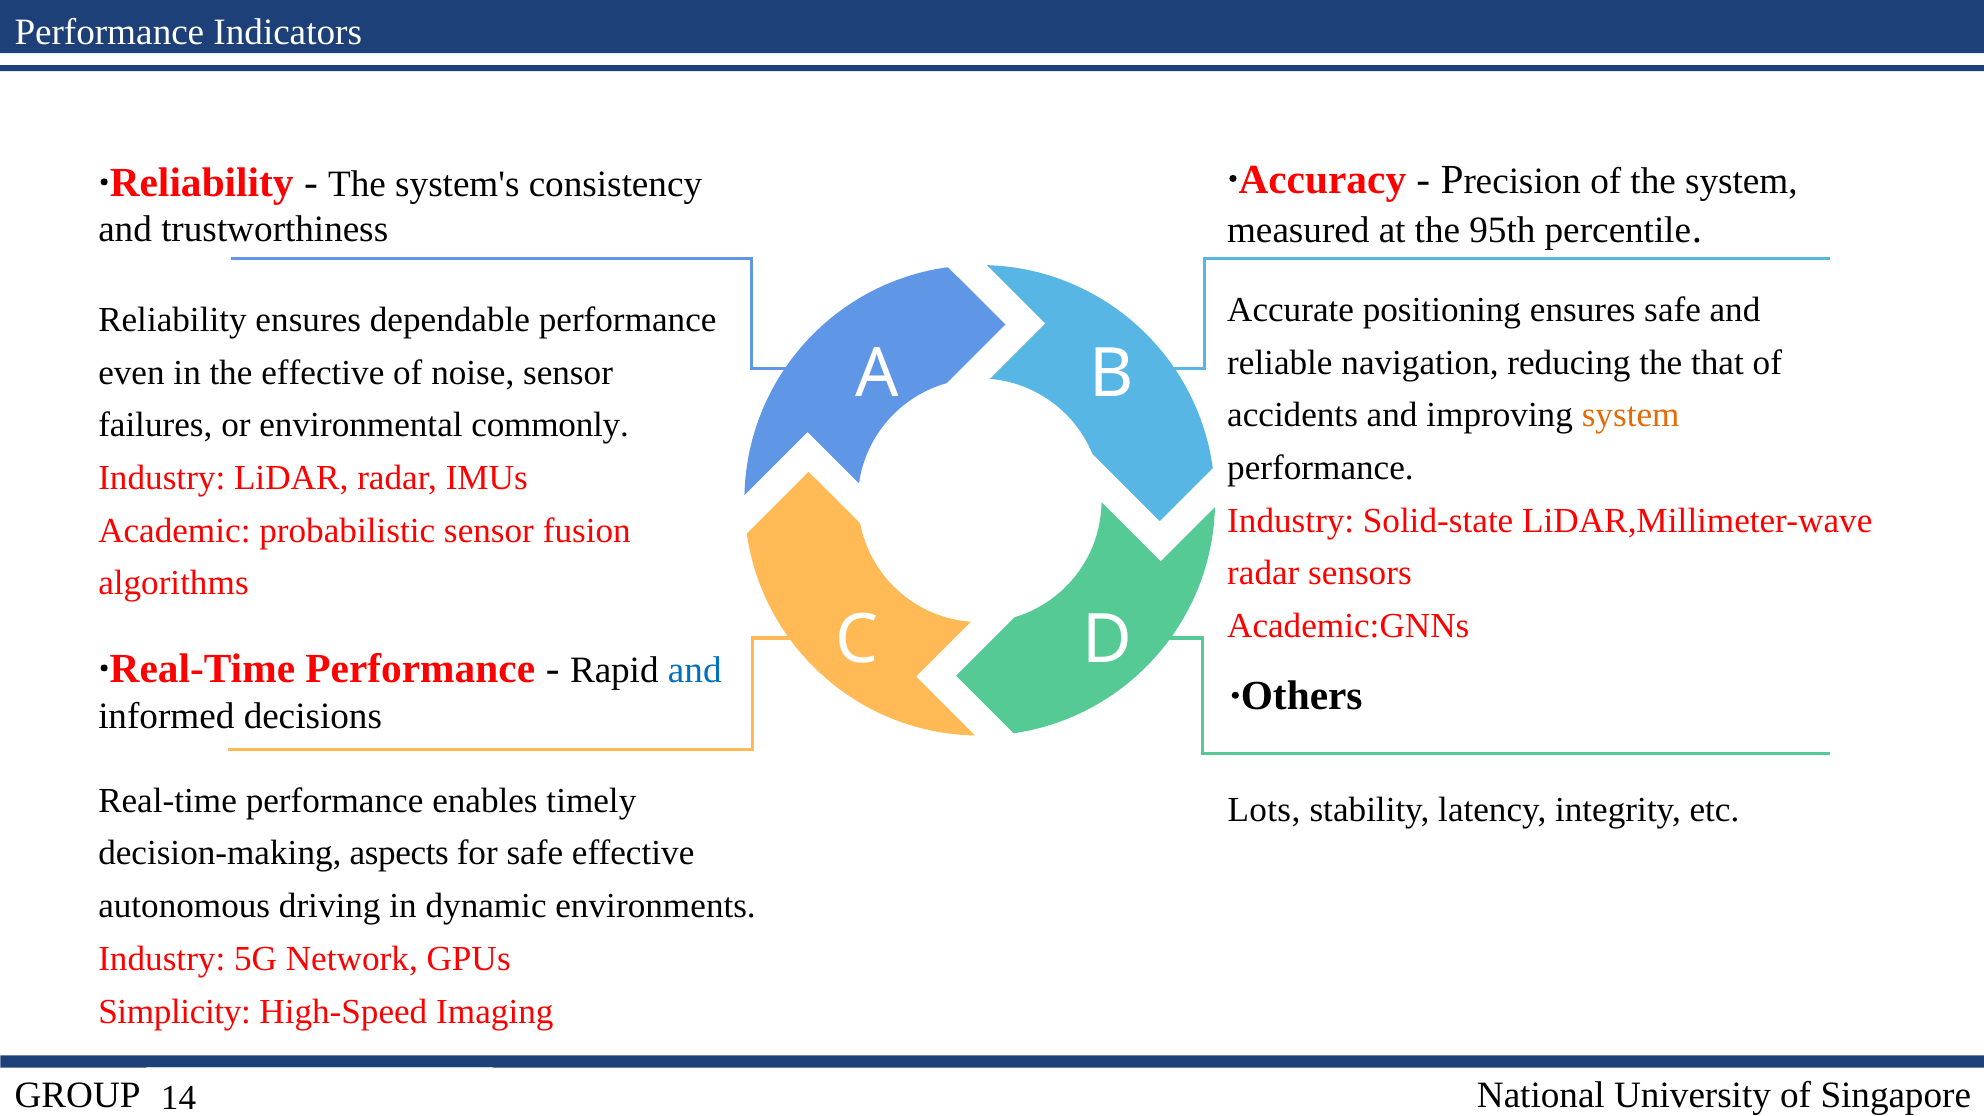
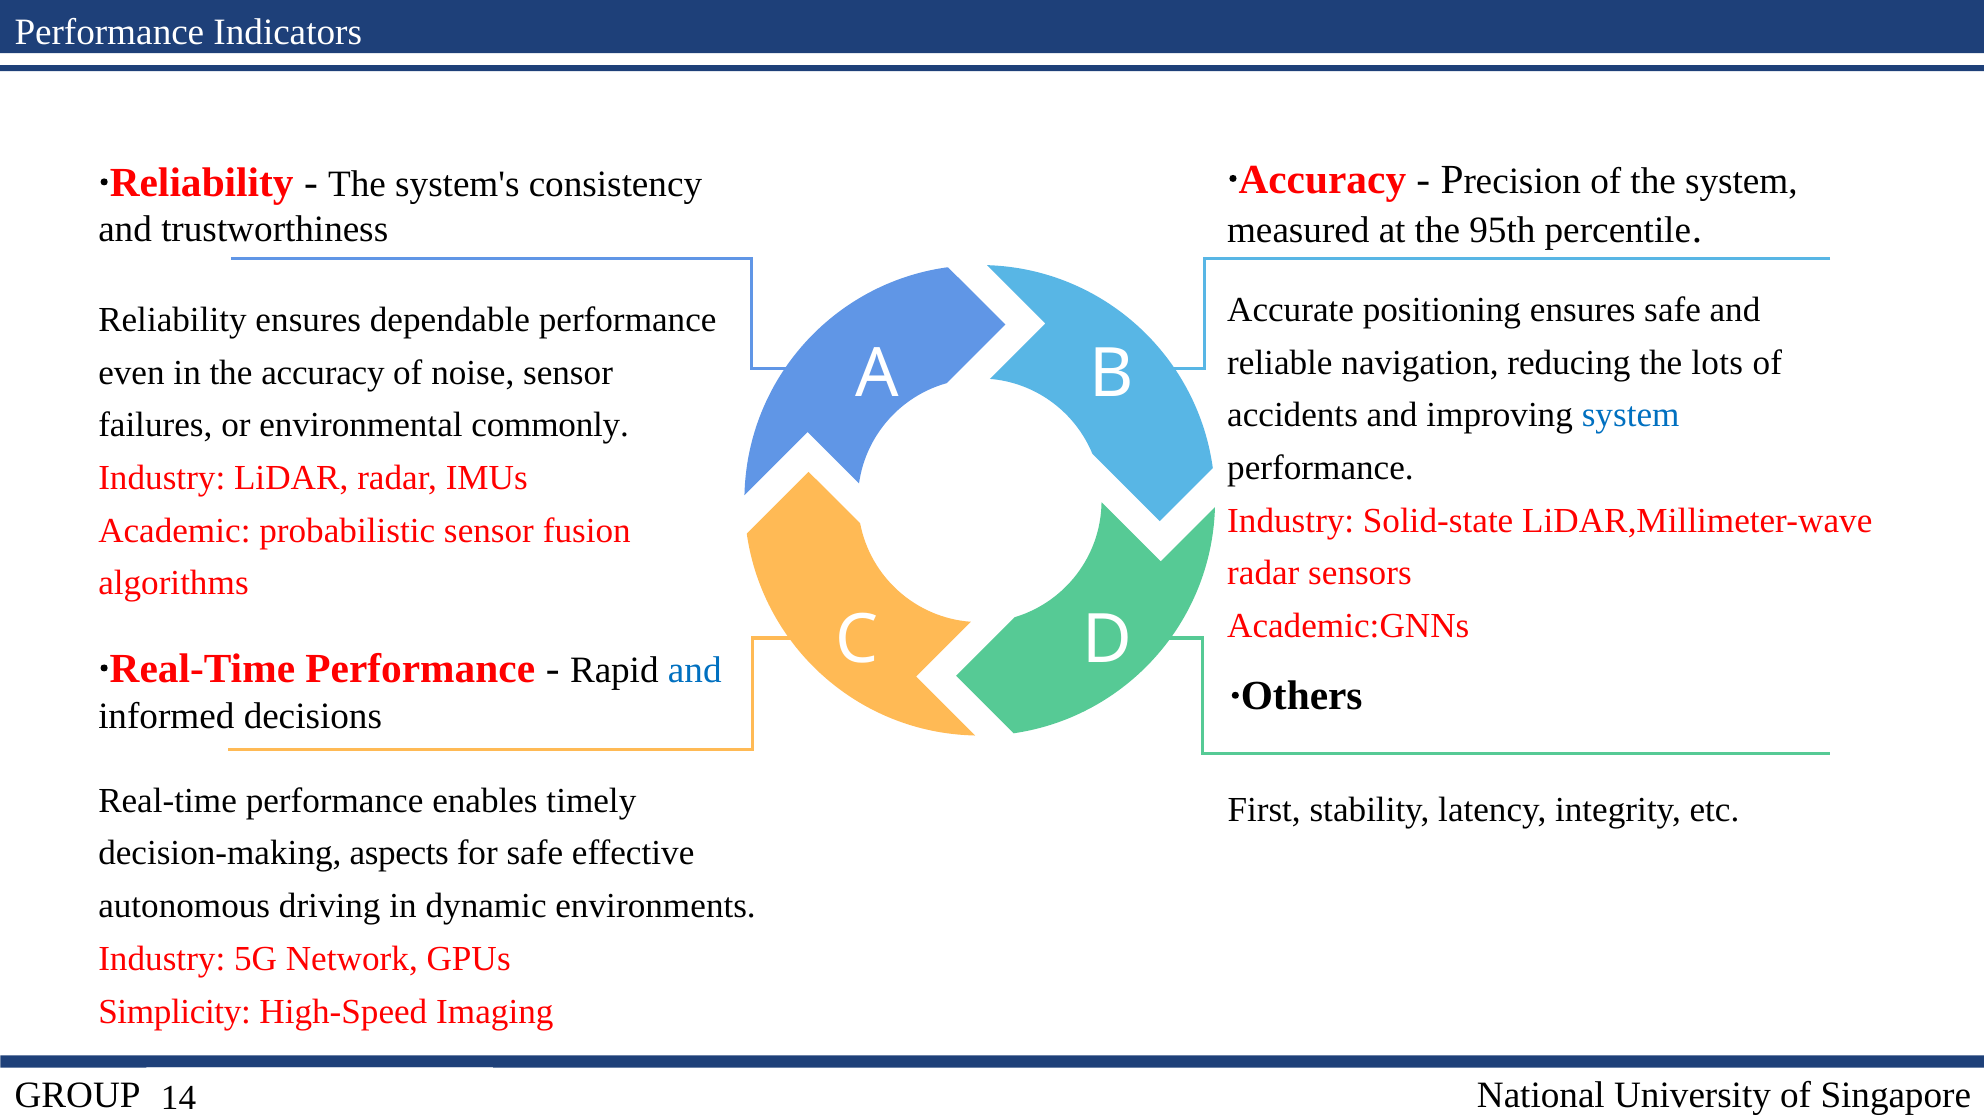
that: that -> lots
the effective: effective -> accuracy
system at (1631, 415) colour: orange -> blue
Lots: Lots -> First
